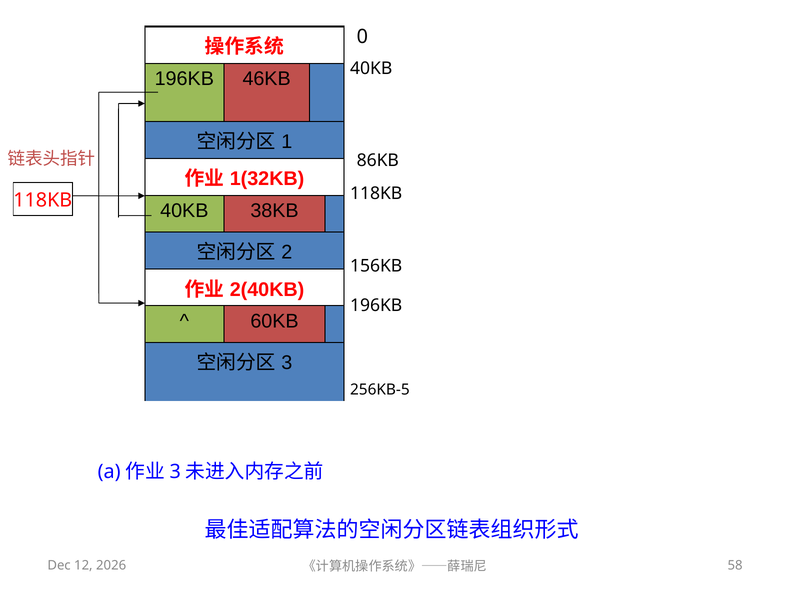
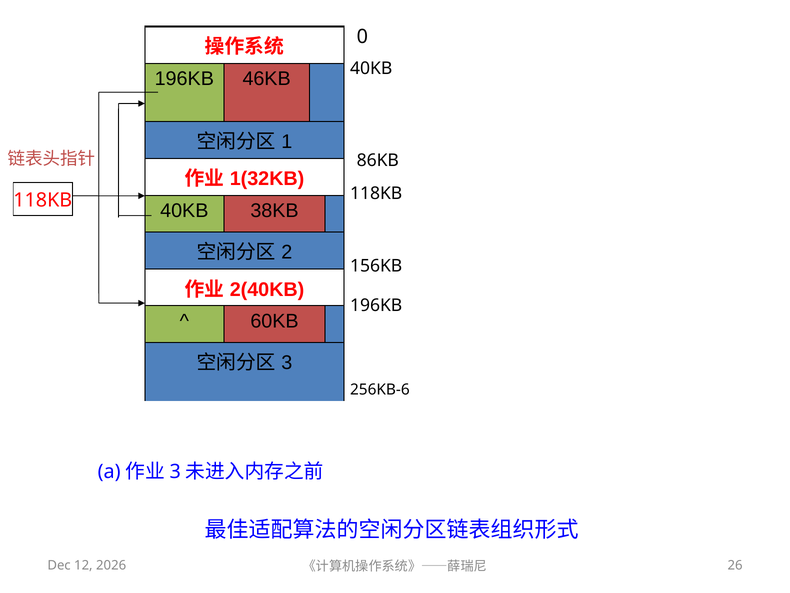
256KB-5: 256KB-5 -> 256KB-6
58: 58 -> 26
